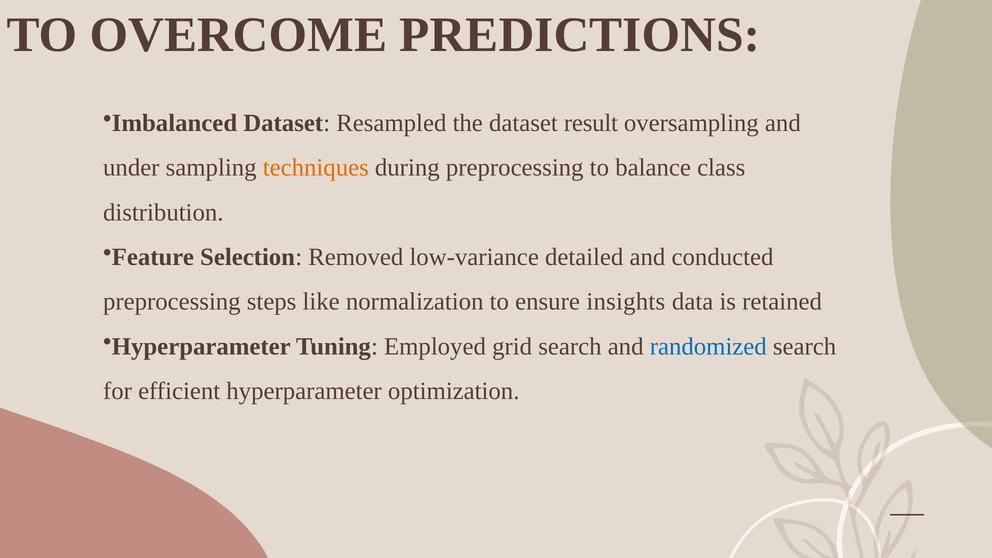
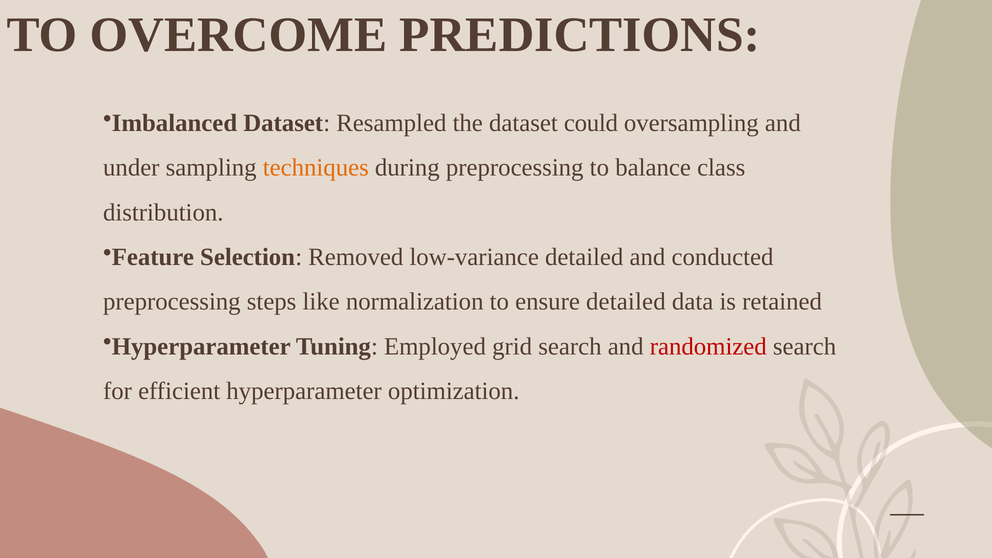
result: result -> could
ensure insights: insights -> detailed
randomized colour: blue -> red
